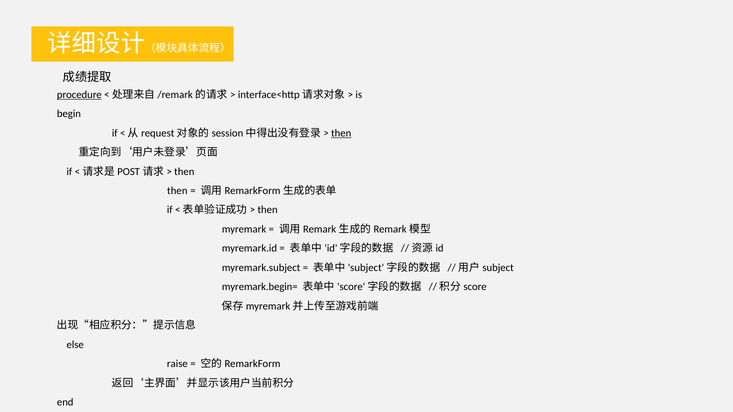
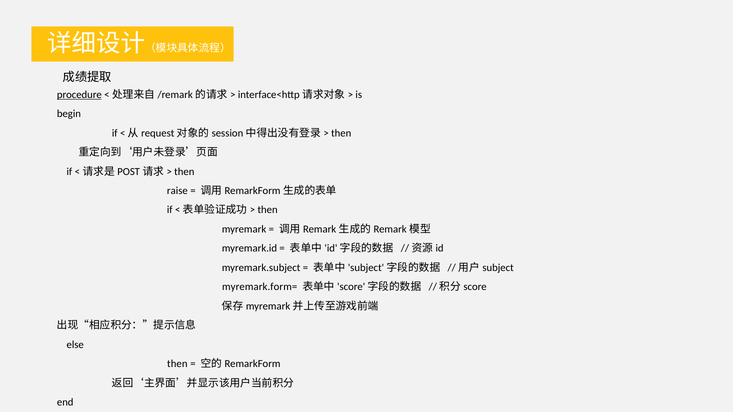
then at (341, 133) underline: present -> none
then at (177, 191): then -> raise
myremark.begin=: myremark.begin= -> myremark.form=
raise at (177, 364): raise -> then
